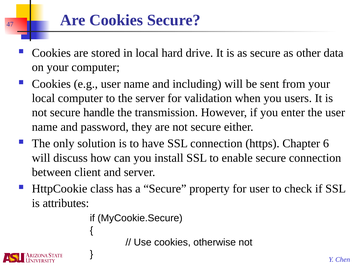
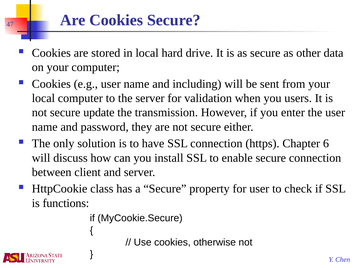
handle: handle -> update
attributes: attributes -> functions
